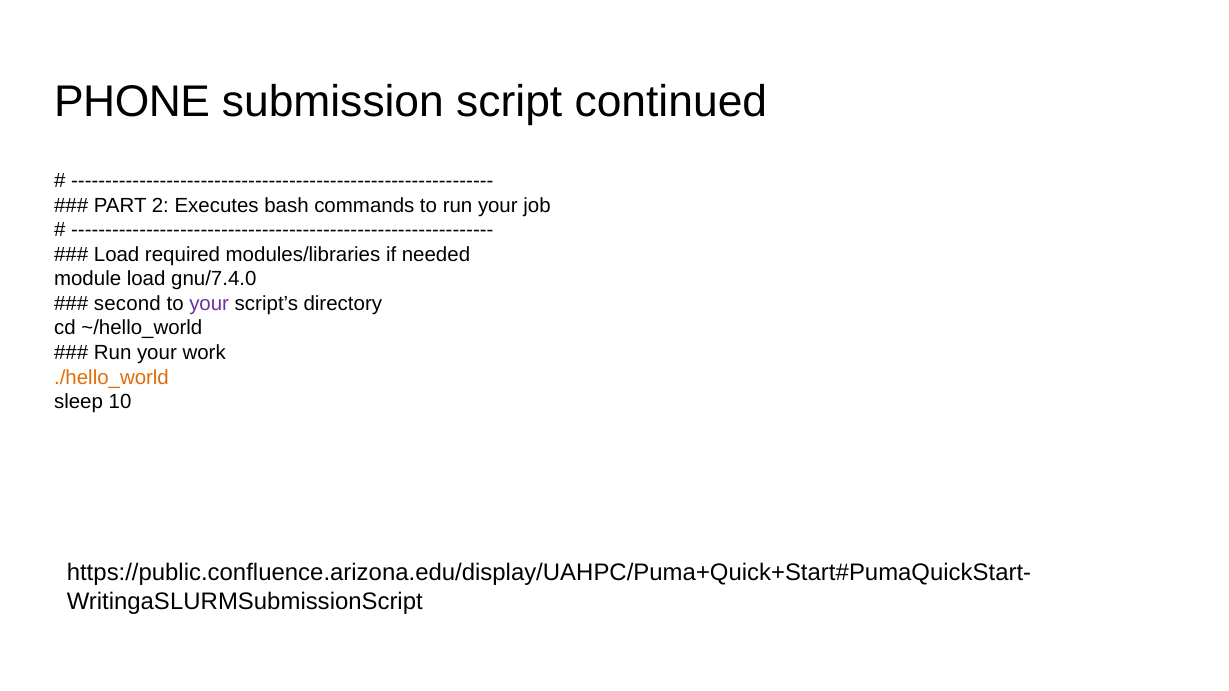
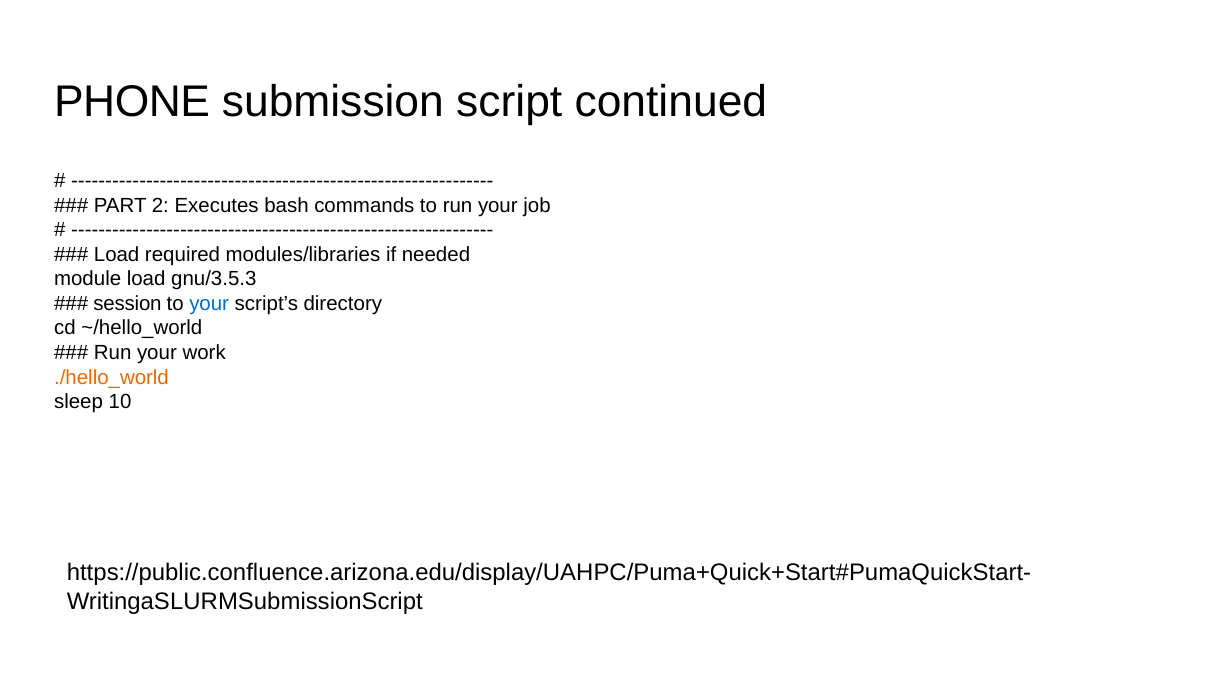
gnu/7.4.0: gnu/7.4.0 -> gnu/3.5.3
second: second -> session
your at (209, 304) colour: purple -> blue
